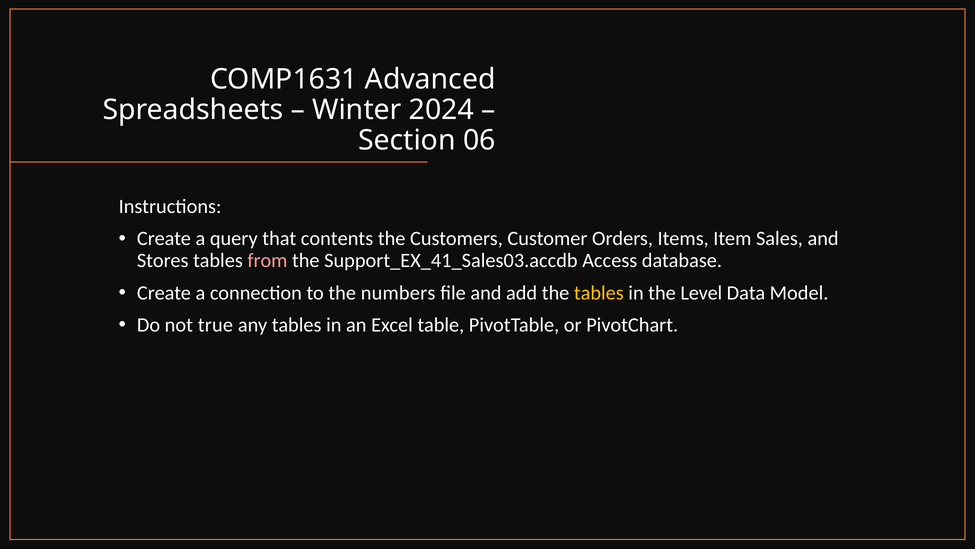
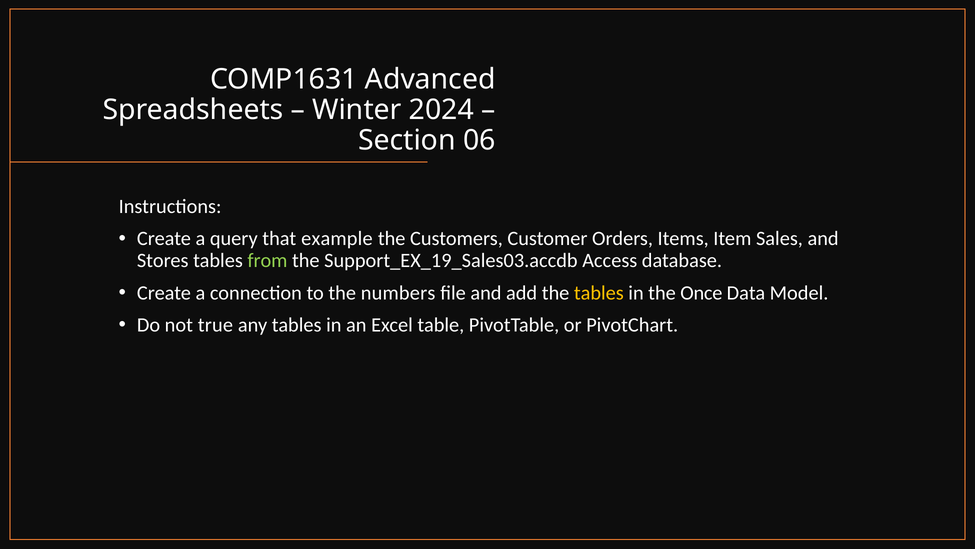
contents: contents -> example
from colour: pink -> light green
Support_EX_41_Sales03.accdb: Support_EX_41_Sales03.accdb -> Support_EX_19_Sales03.accdb
Level: Level -> Once
